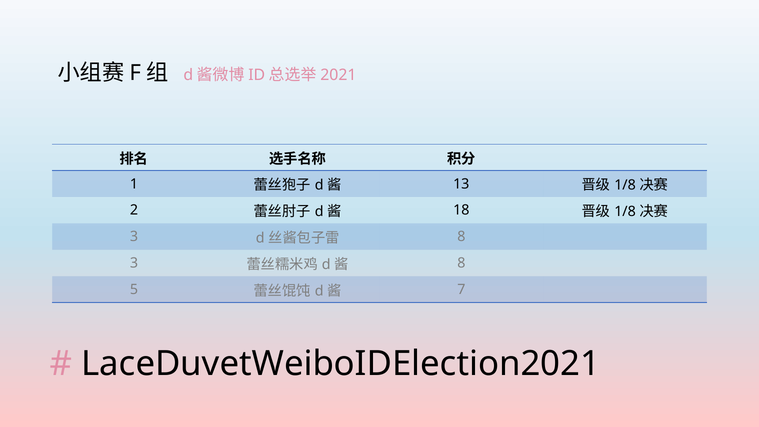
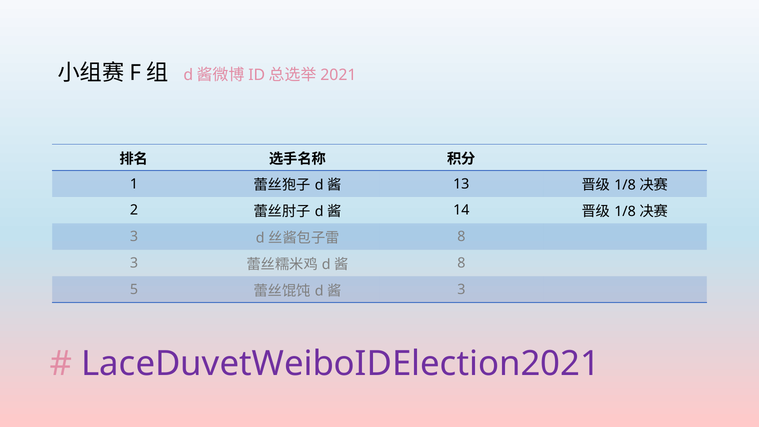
18: 18 -> 14
7 at (461, 289): 7 -> 3
LaceDuvetWeiboIDElection2021 colour: black -> purple
